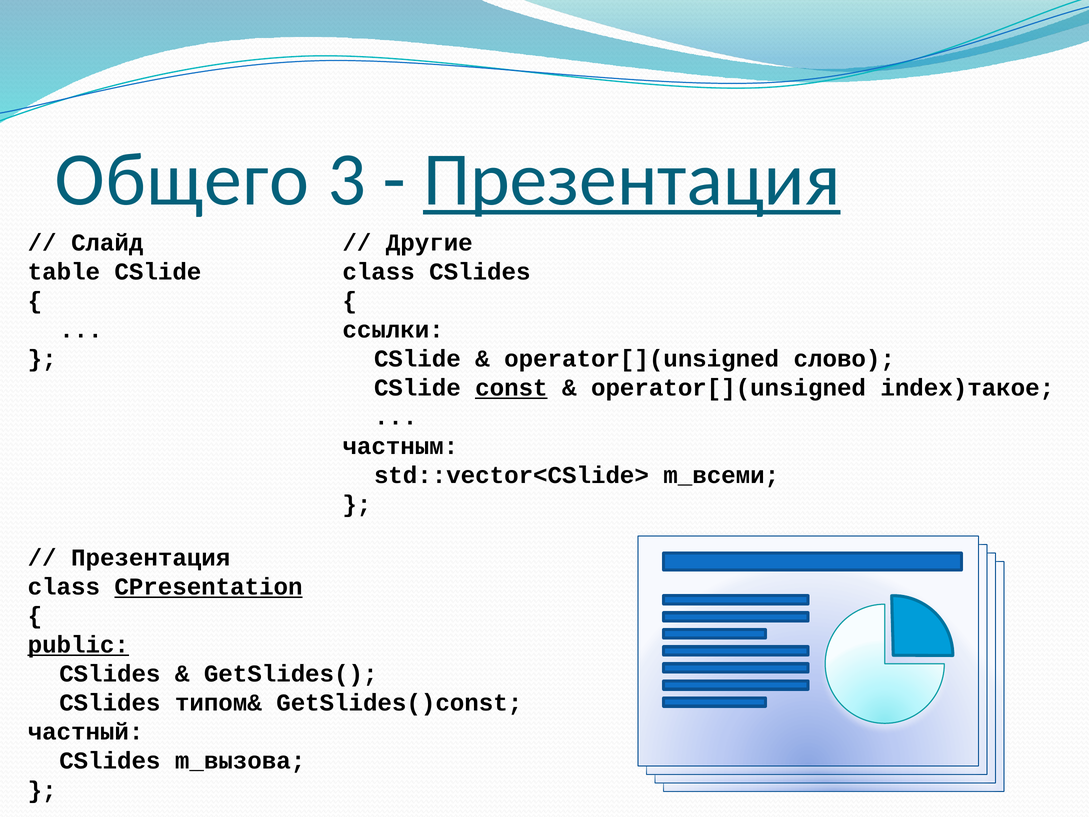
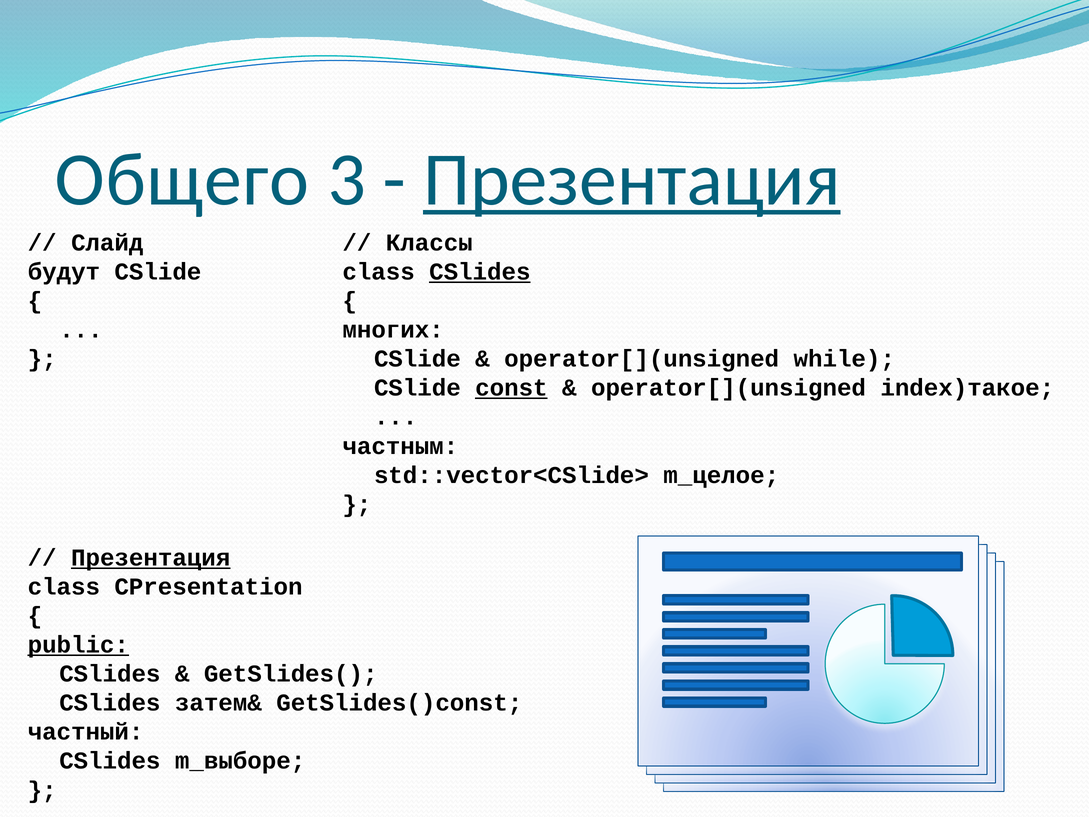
Другие: Другие -> Классы
CSlides at (480, 272) underline: none -> present
table: table -> будут
ссылки: ссылки -> многих
слово: слово -> while
m_всеми: m_всеми -> m_целое
Презентация at (151, 558) underline: none -> present
CPresentation underline: present -> none
типом&: типом& -> затем&
m_вызова: m_вызова -> m_выборе
